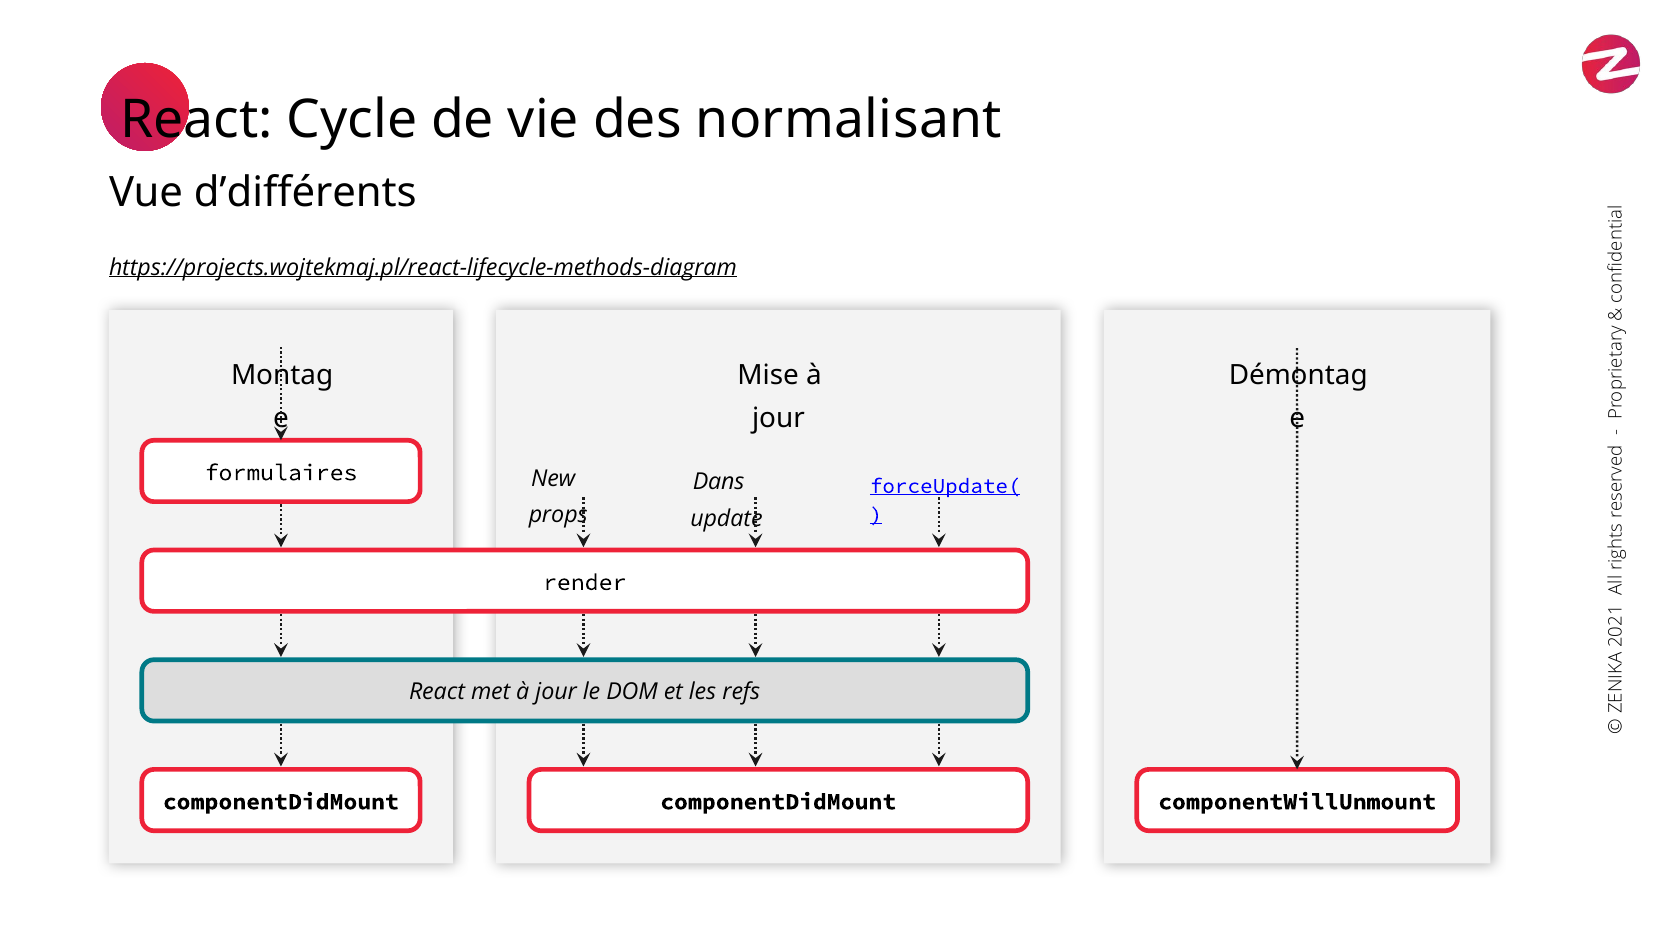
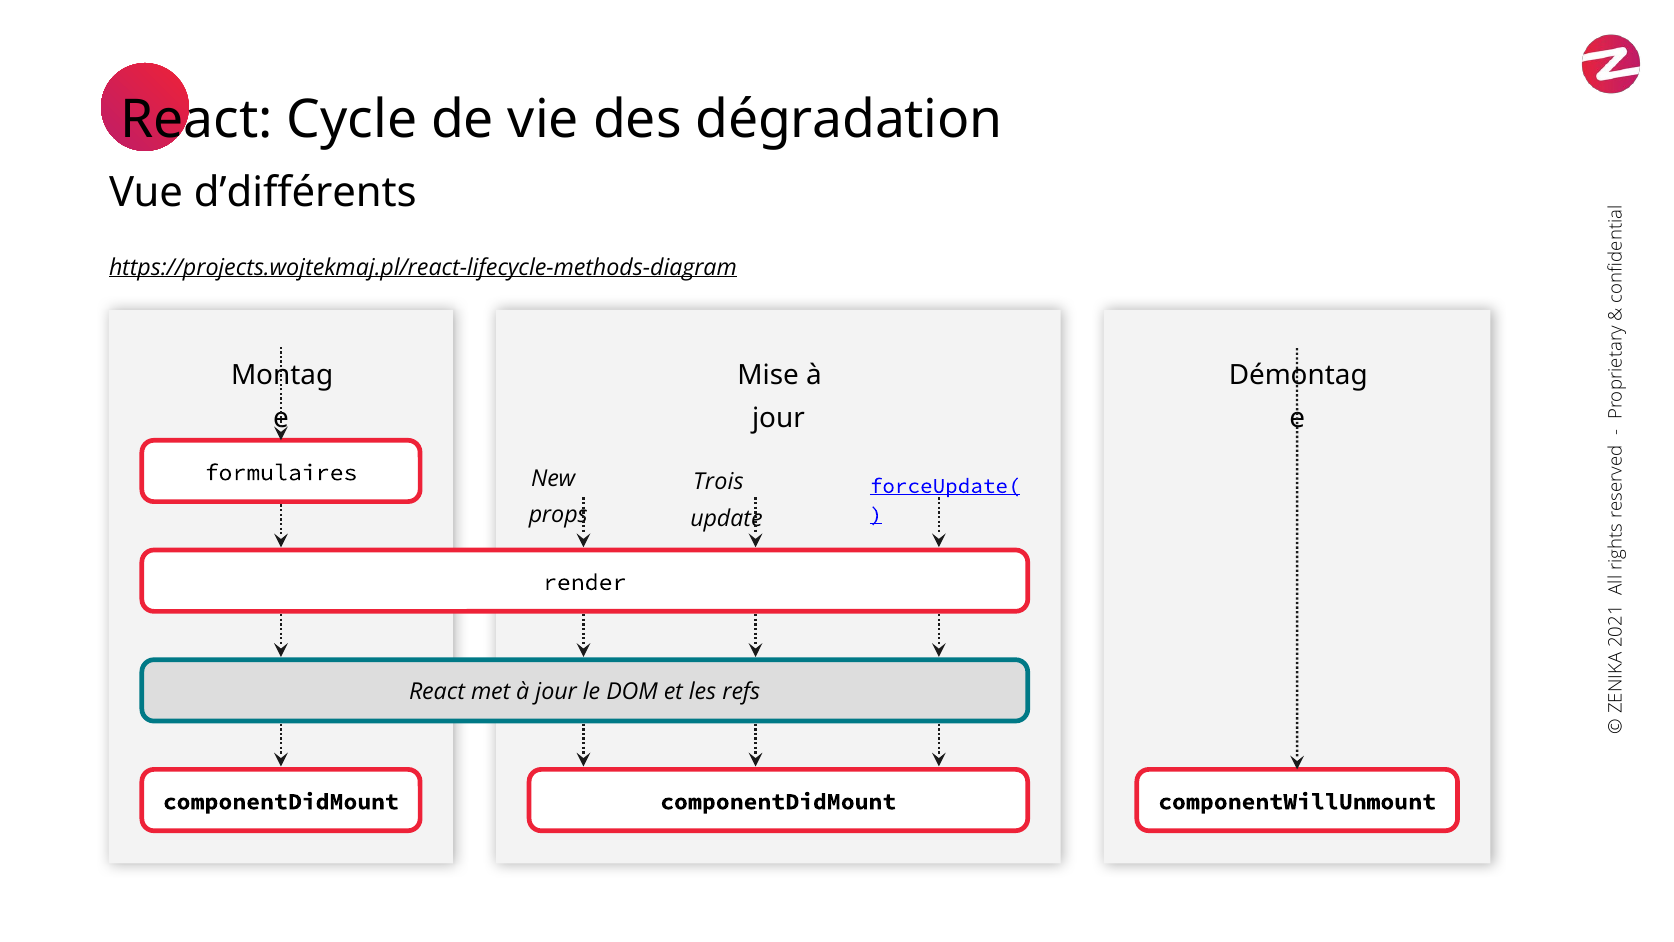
normalisant: normalisant -> dégradation
Dans: Dans -> Trois
